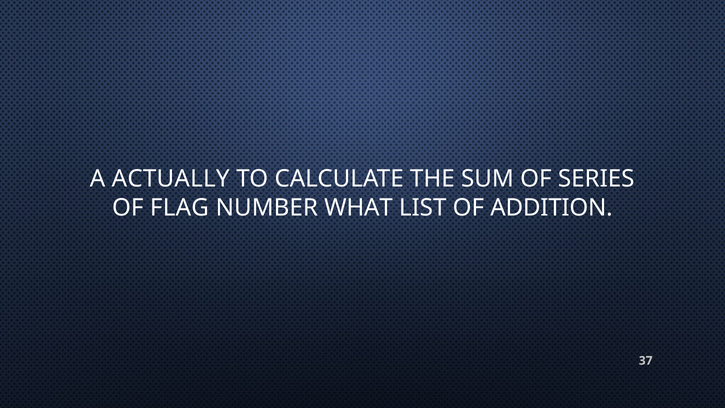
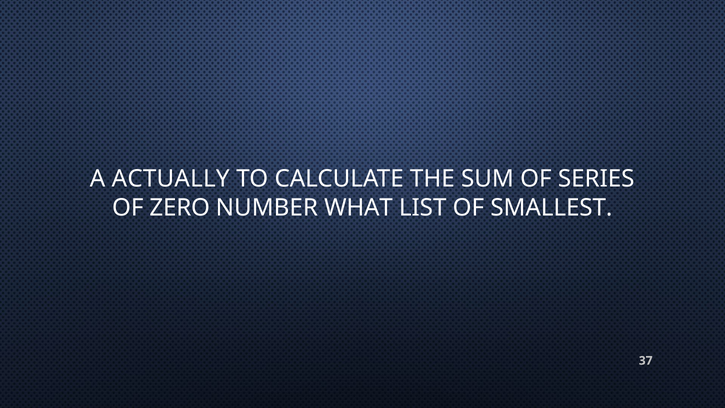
FLAG: FLAG -> ZERO
ADDITION: ADDITION -> SMALLEST
